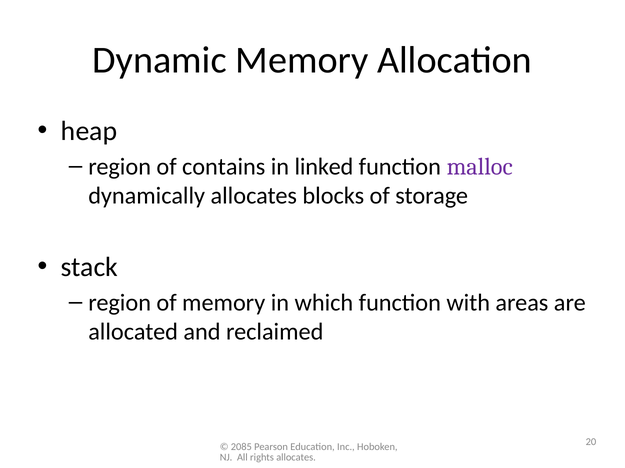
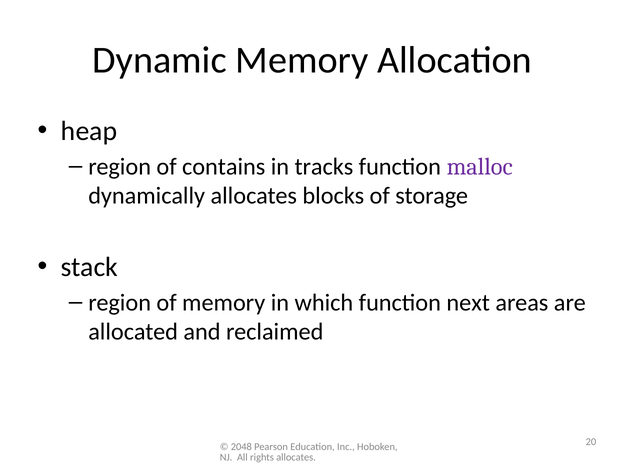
linked: linked -> tracks
with: with -> next
2085: 2085 -> 2048
